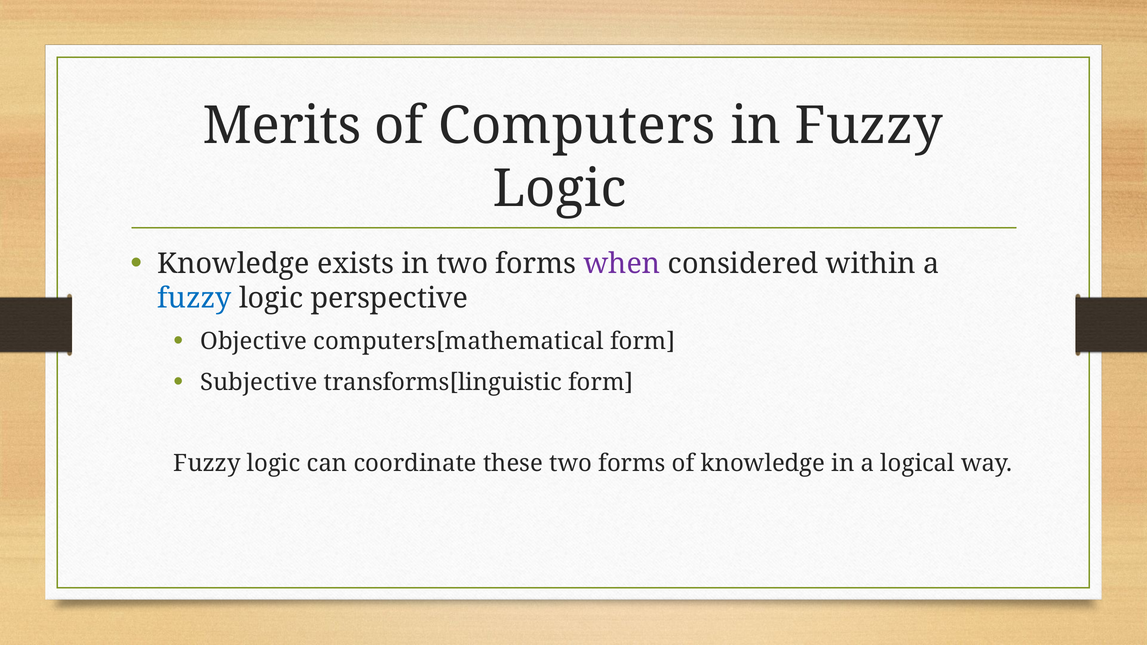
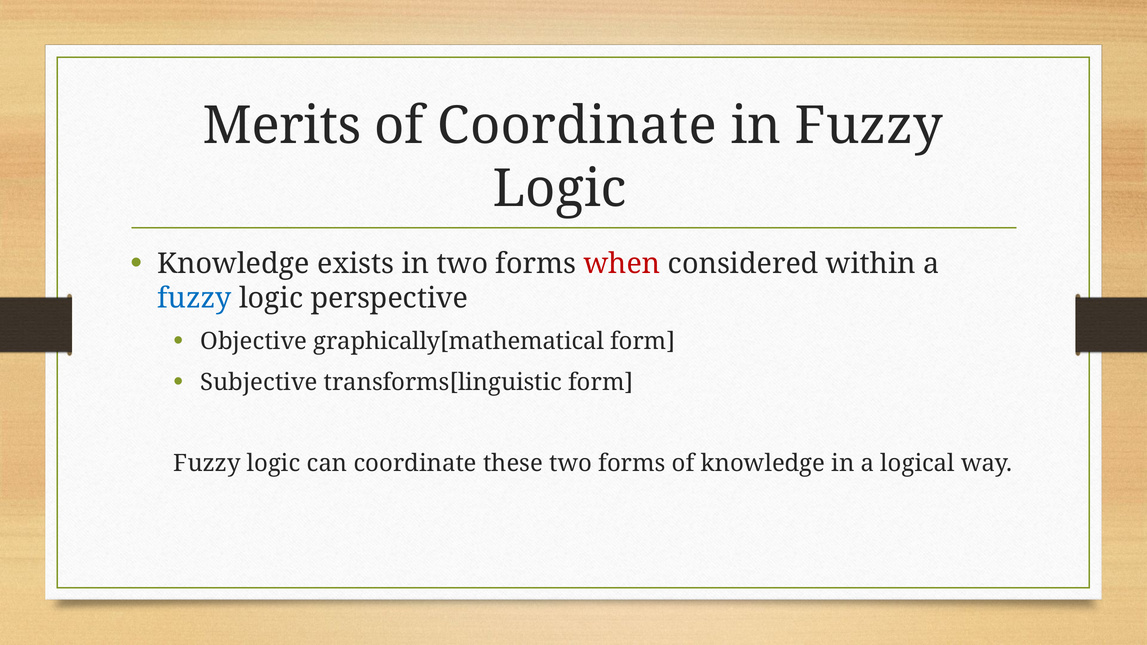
of Computers: Computers -> Coordinate
when colour: purple -> red
computers[mathematical: computers[mathematical -> graphically[mathematical
